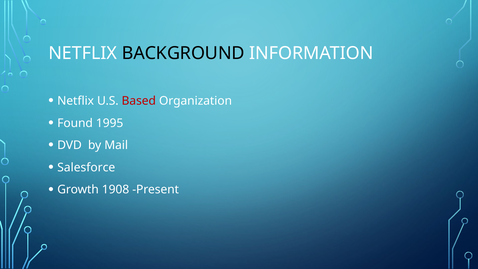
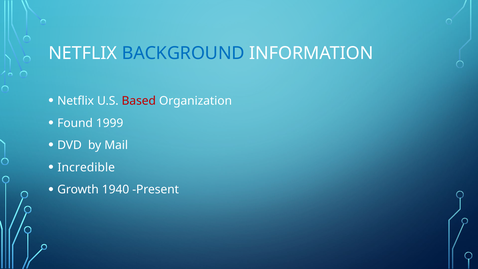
BACKGROUND colour: black -> blue
1995: 1995 -> 1999
Salesforce: Salesforce -> Incredible
1908: 1908 -> 1940
